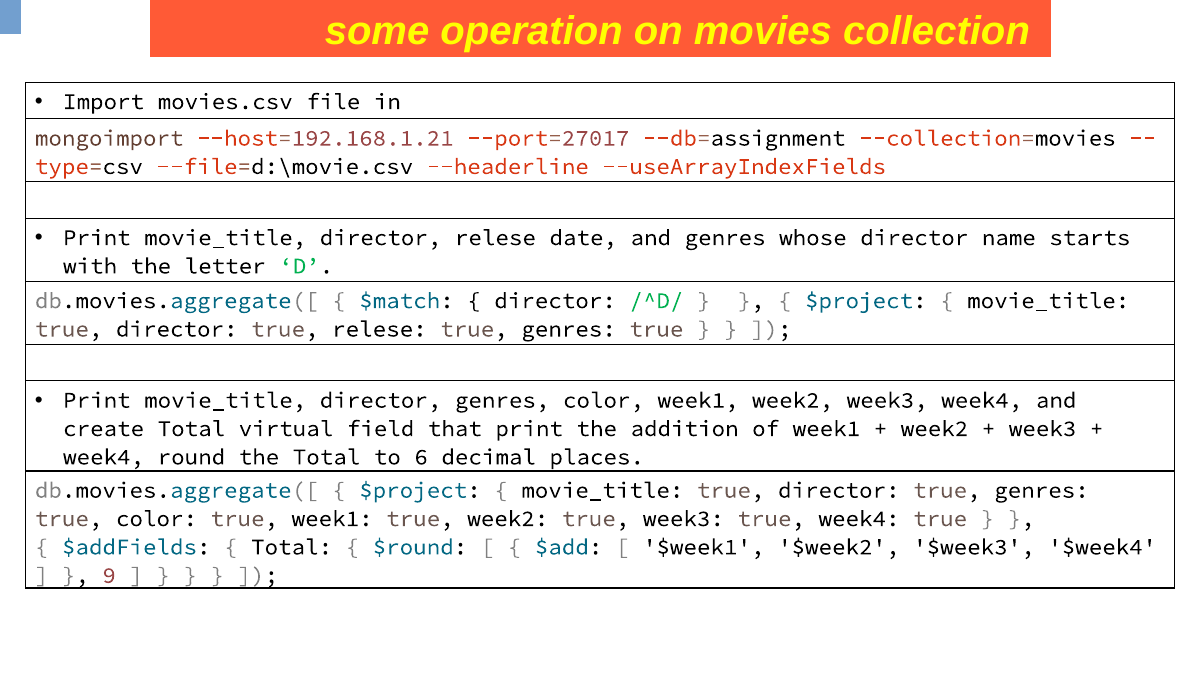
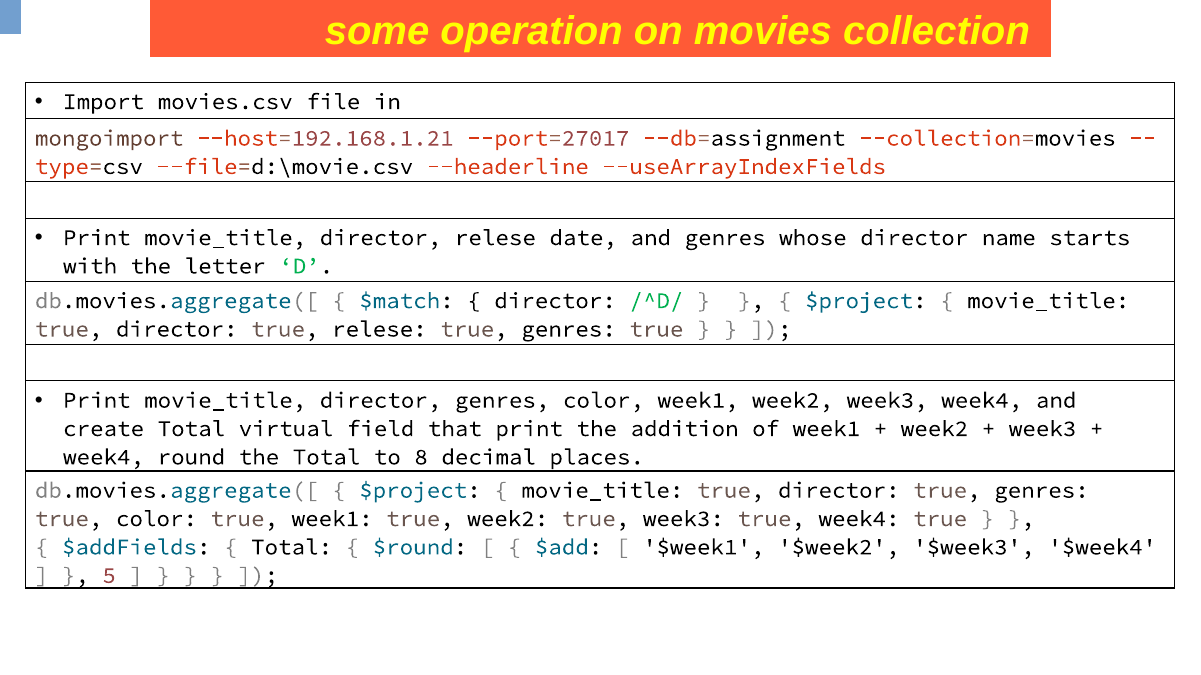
6: 6 -> 8
9: 9 -> 5
